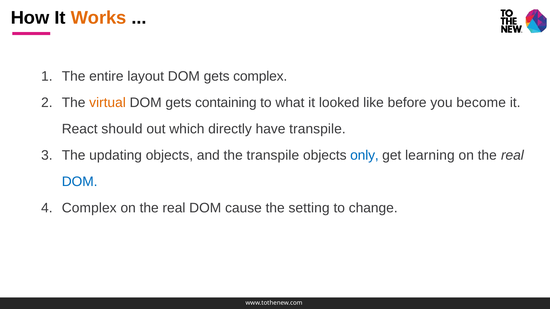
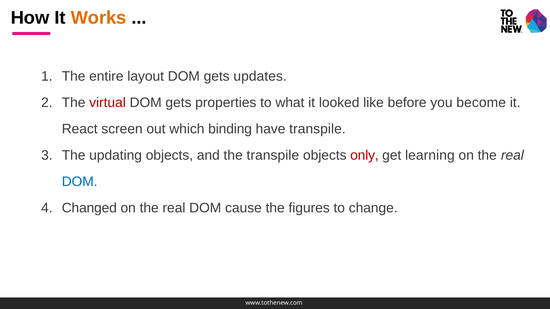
gets complex: complex -> updates
virtual colour: orange -> red
containing: containing -> properties
should: should -> screen
directly: directly -> binding
only colour: blue -> red
Complex at (89, 208): Complex -> Changed
setting: setting -> figures
